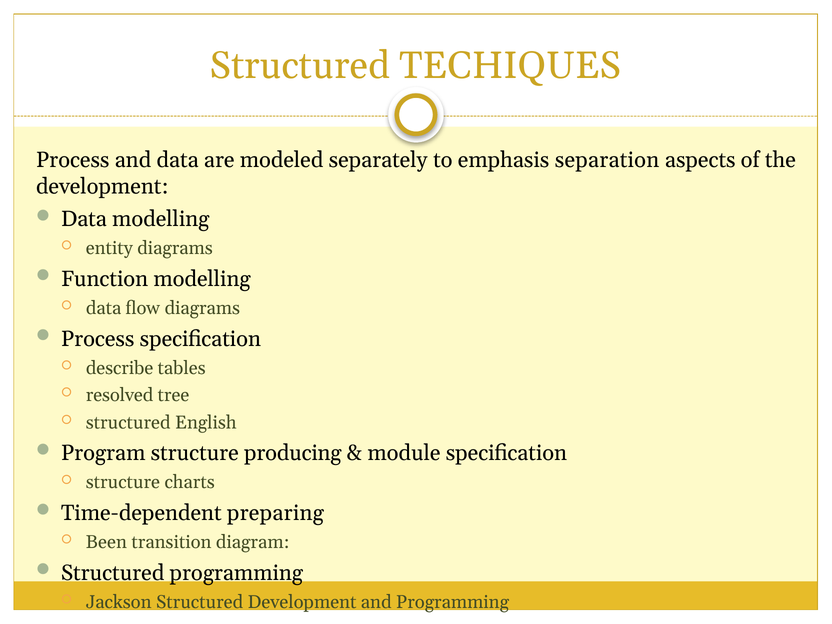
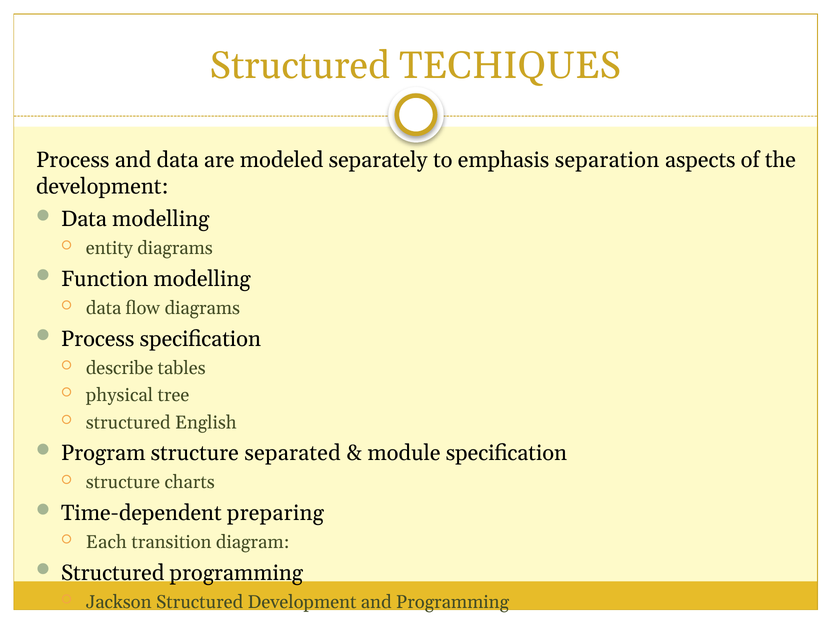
resolved: resolved -> physical
producing: producing -> separated
Been: Been -> Each
